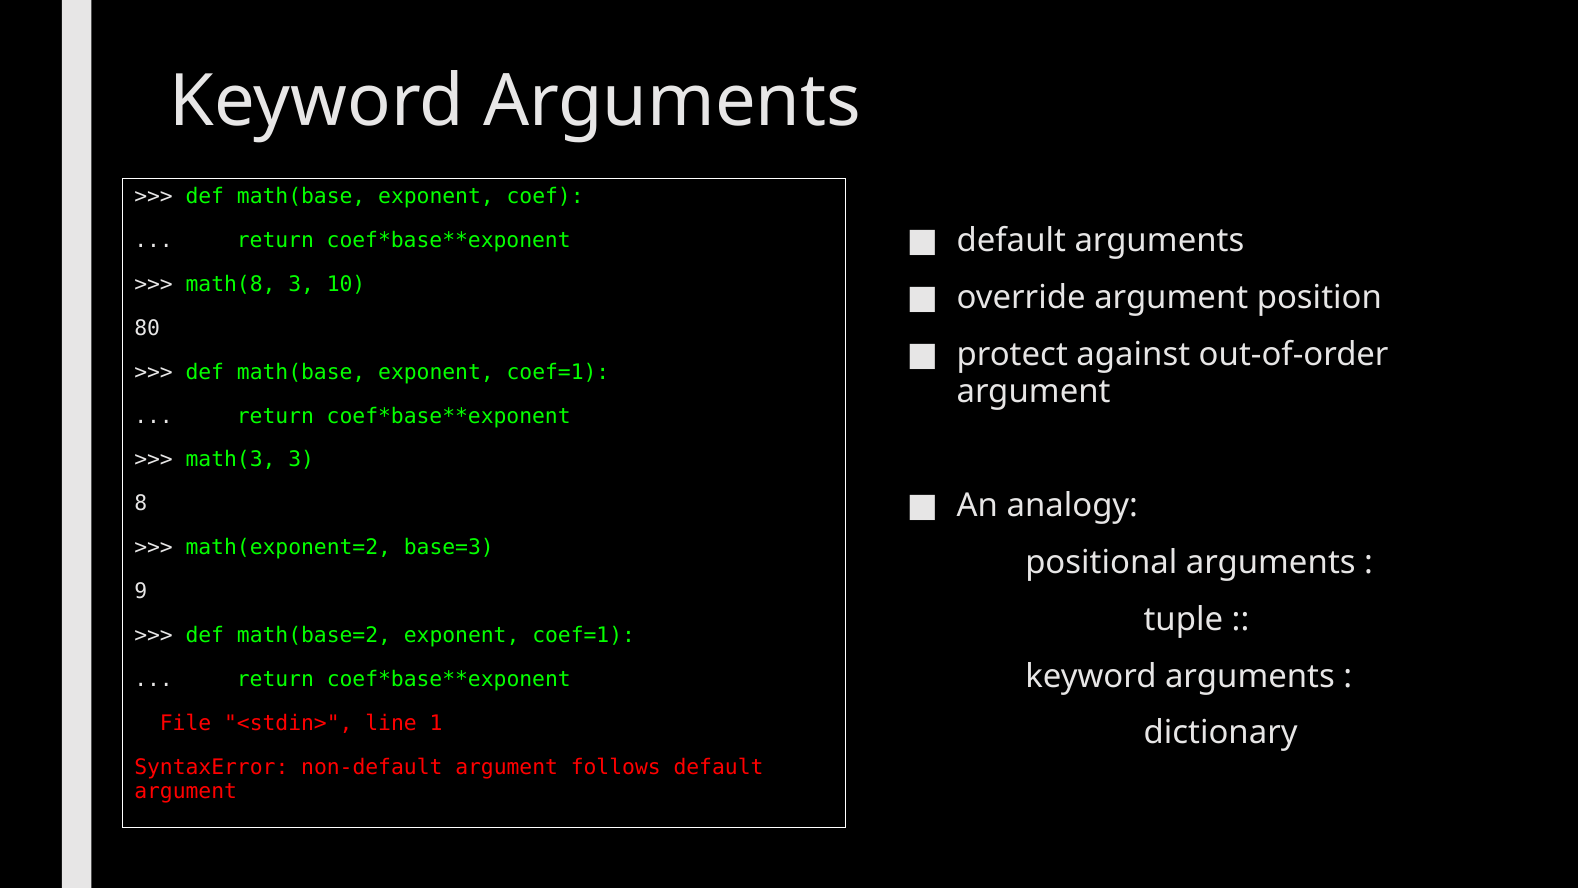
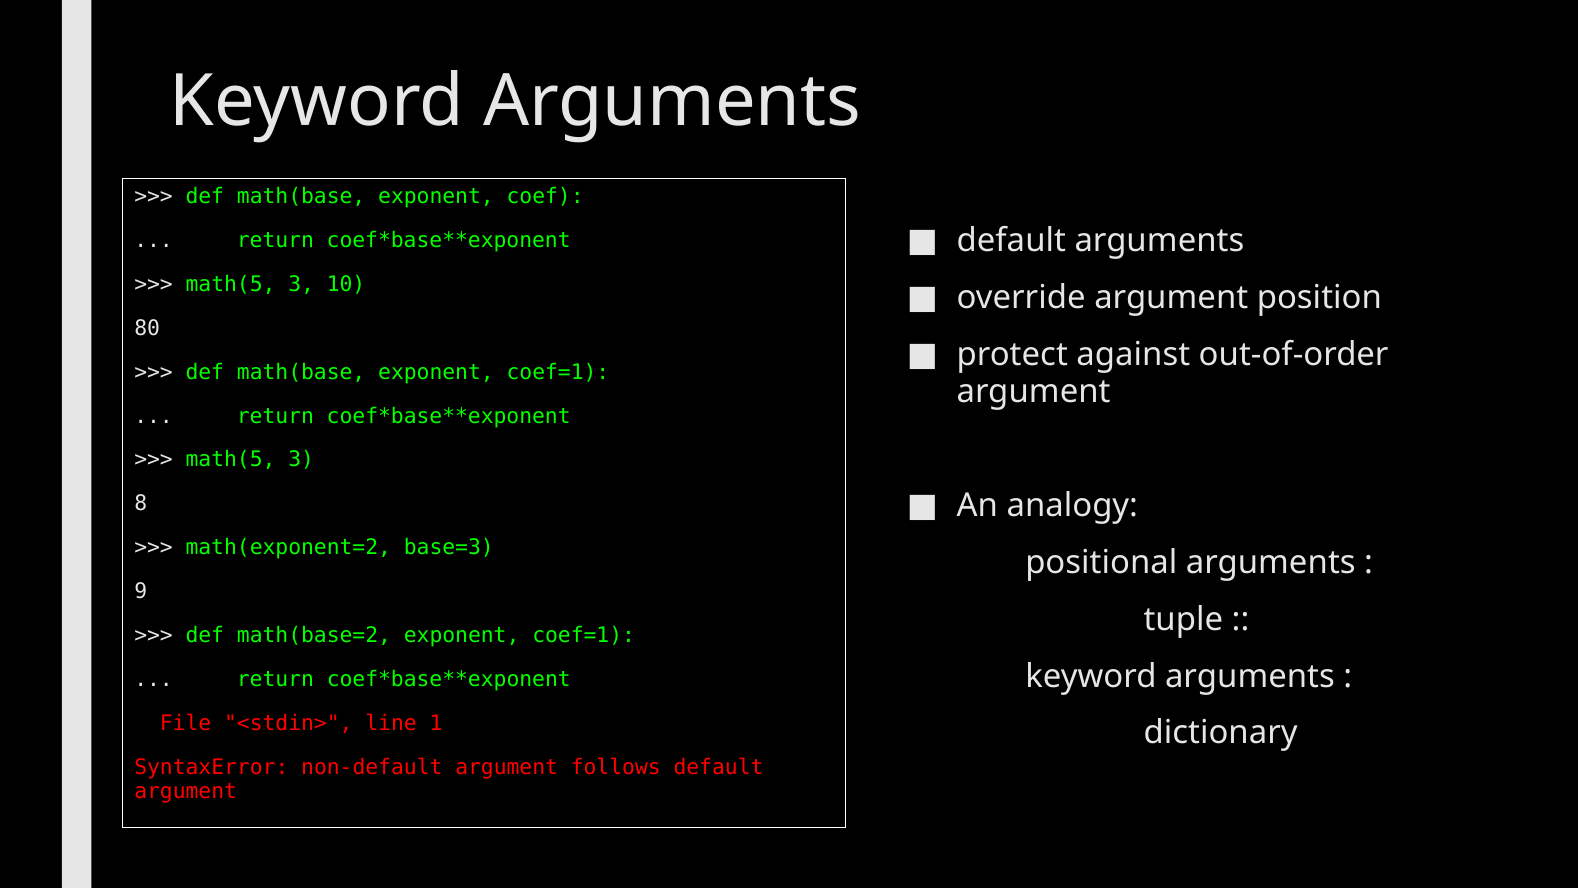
math(8 at (231, 284): math(8 -> math(5
math(3 at (231, 460): math(3 -> math(5
